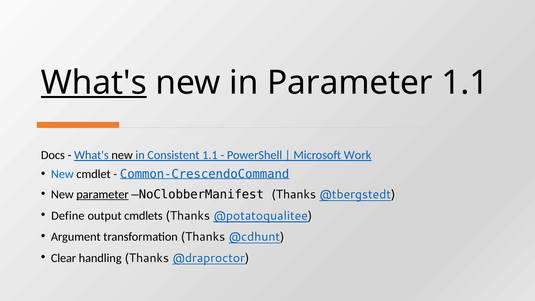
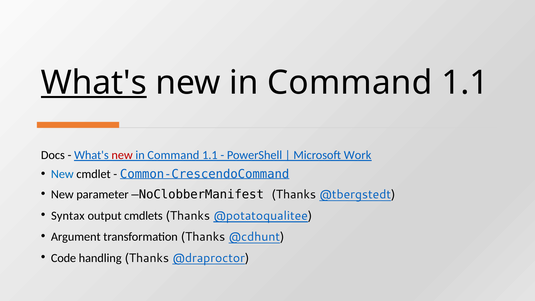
Parameter at (350, 83): Parameter -> Command
new at (122, 155) colour: black -> red
Consistent at (173, 155): Consistent -> Command
parameter at (103, 194) underline: present -> none
Define: Define -> Syntax
Clear: Clear -> Code
